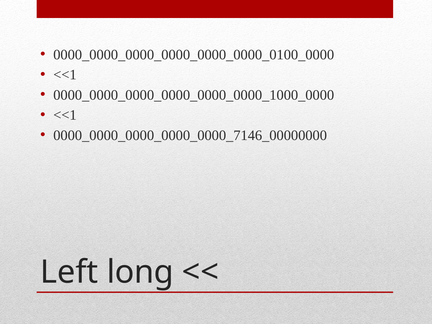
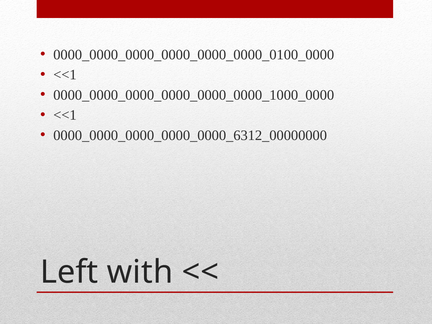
0000_0000_0000_0000_0000_7146_00000000: 0000_0000_0000_0000_0000_7146_00000000 -> 0000_0000_0000_0000_0000_6312_00000000
long: long -> with
